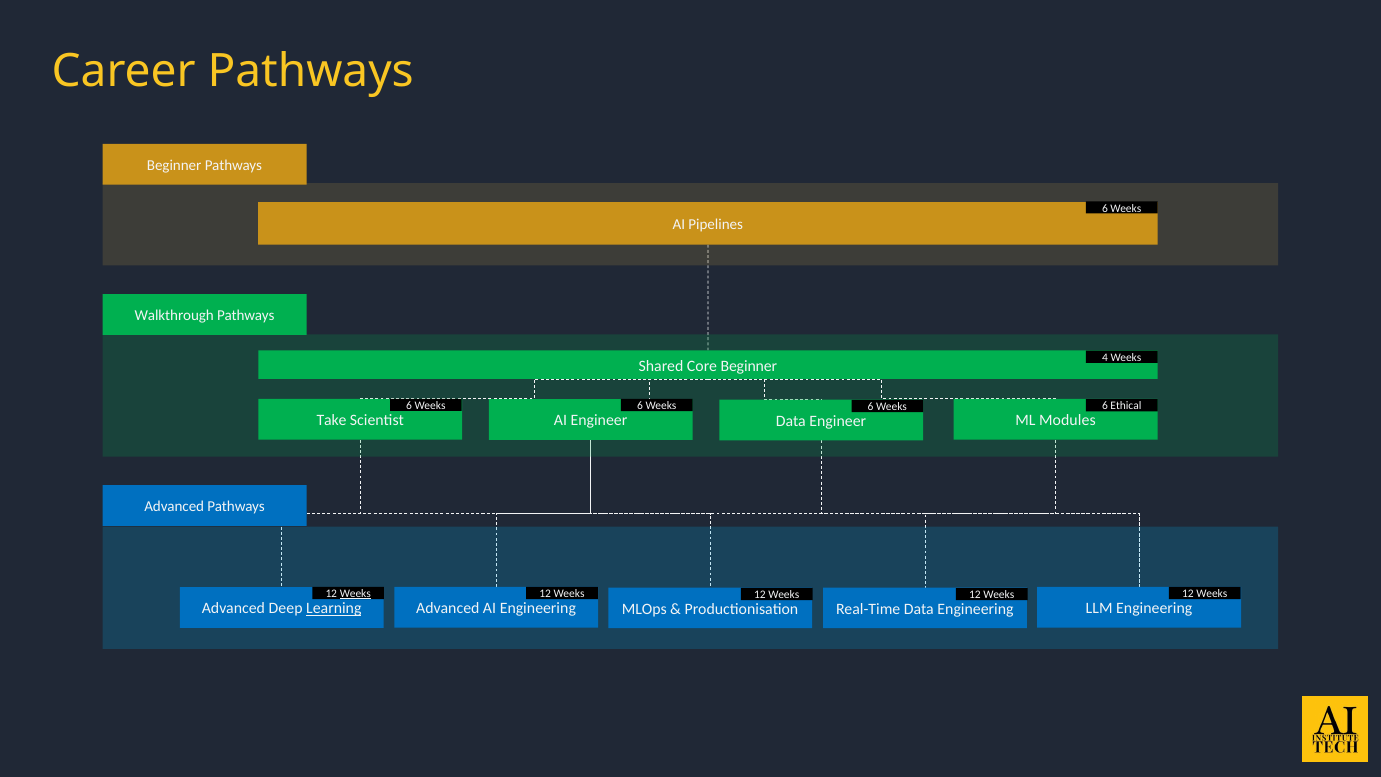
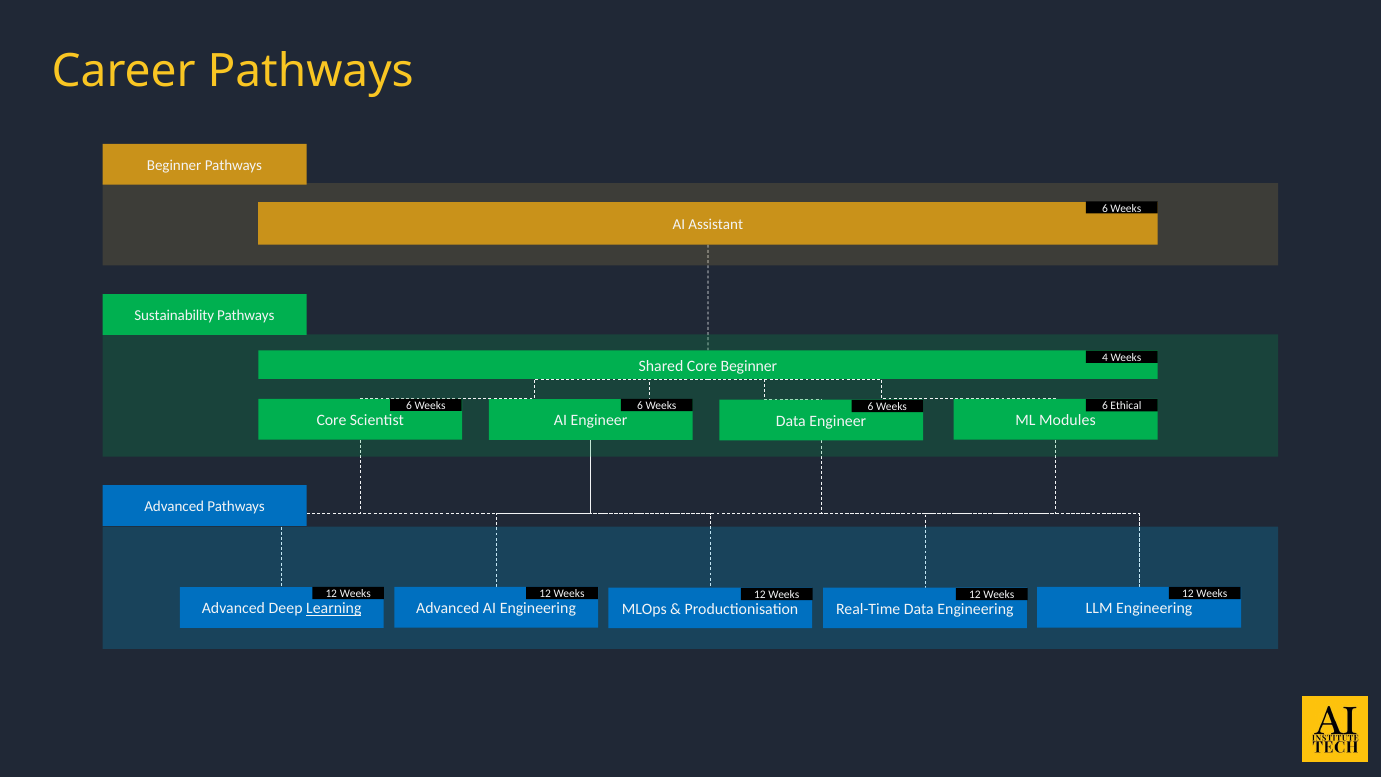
Pipelines: Pipelines -> Assistant
Walkthrough: Walkthrough -> Sustainability
Take at (331, 420): Take -> Core
Weeks at (355, 594) underline: present -> none
